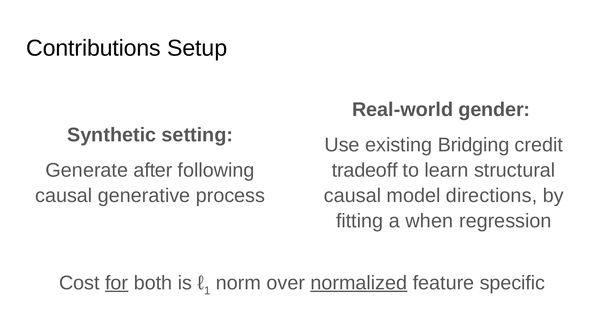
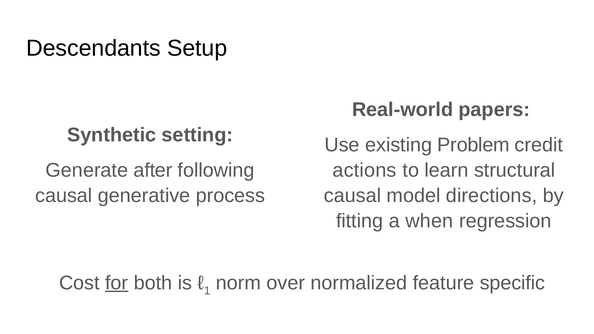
Contributions: Contributions -> Descendants
gender: gender -> papers
Bridging: Bridging -> Problem
tradeoff: tradeoff -> actions
normalized underline: present -> none
